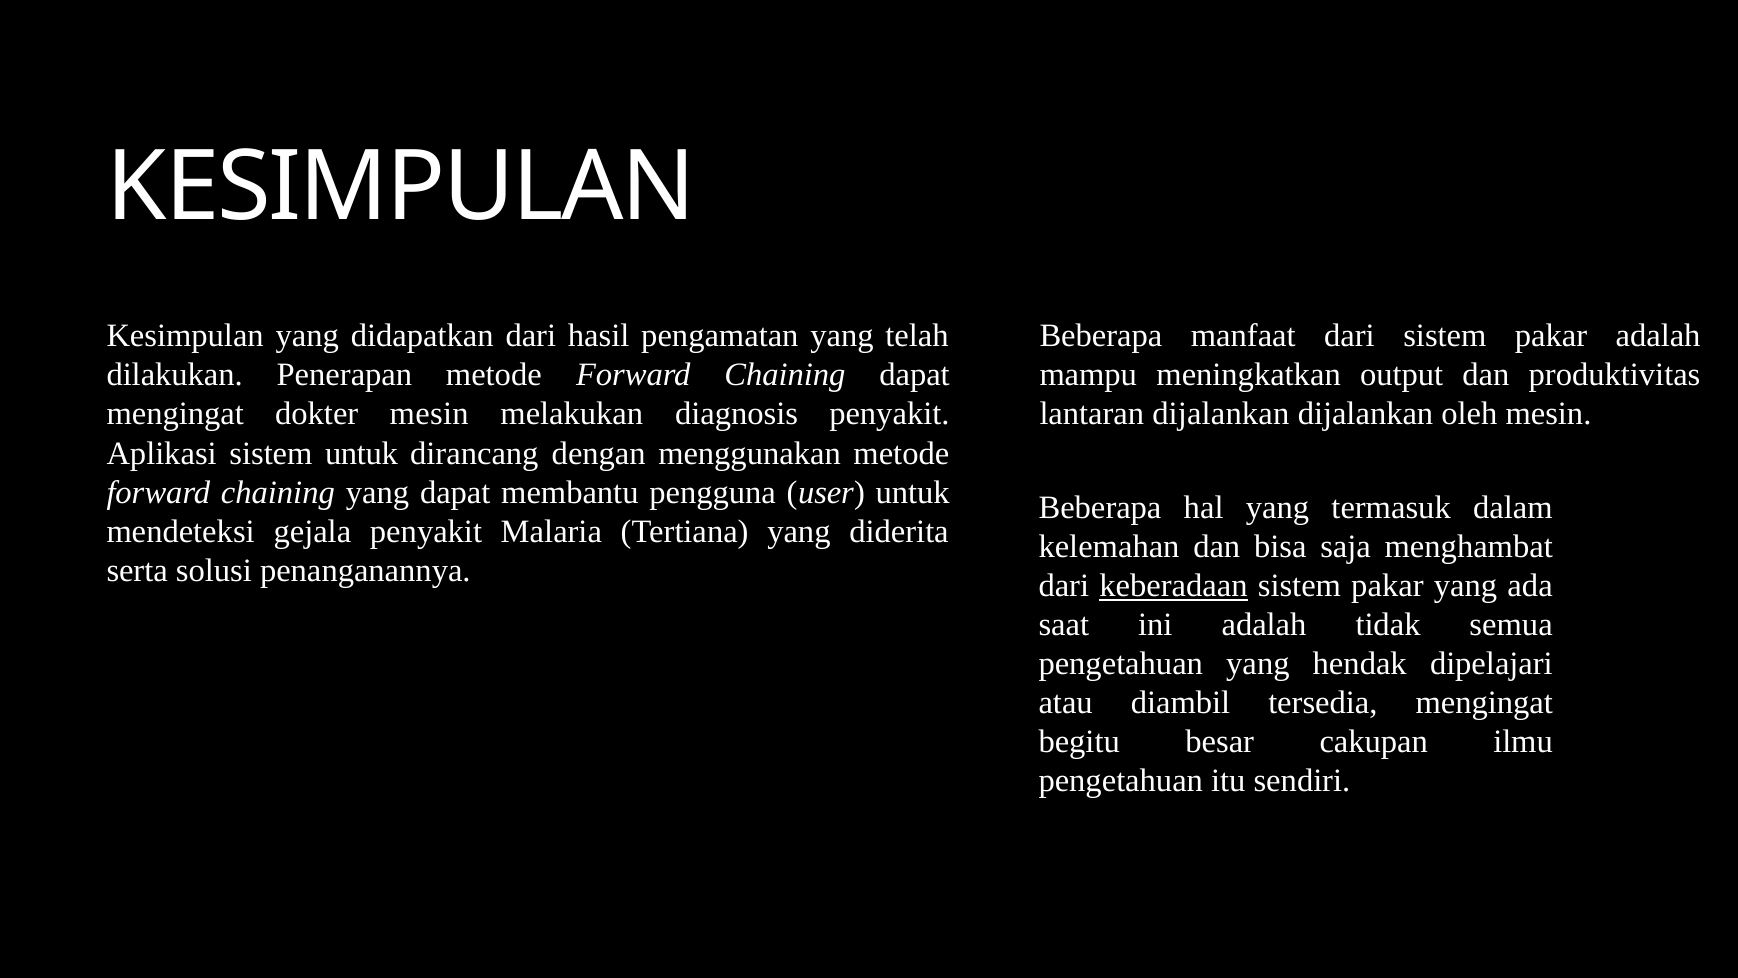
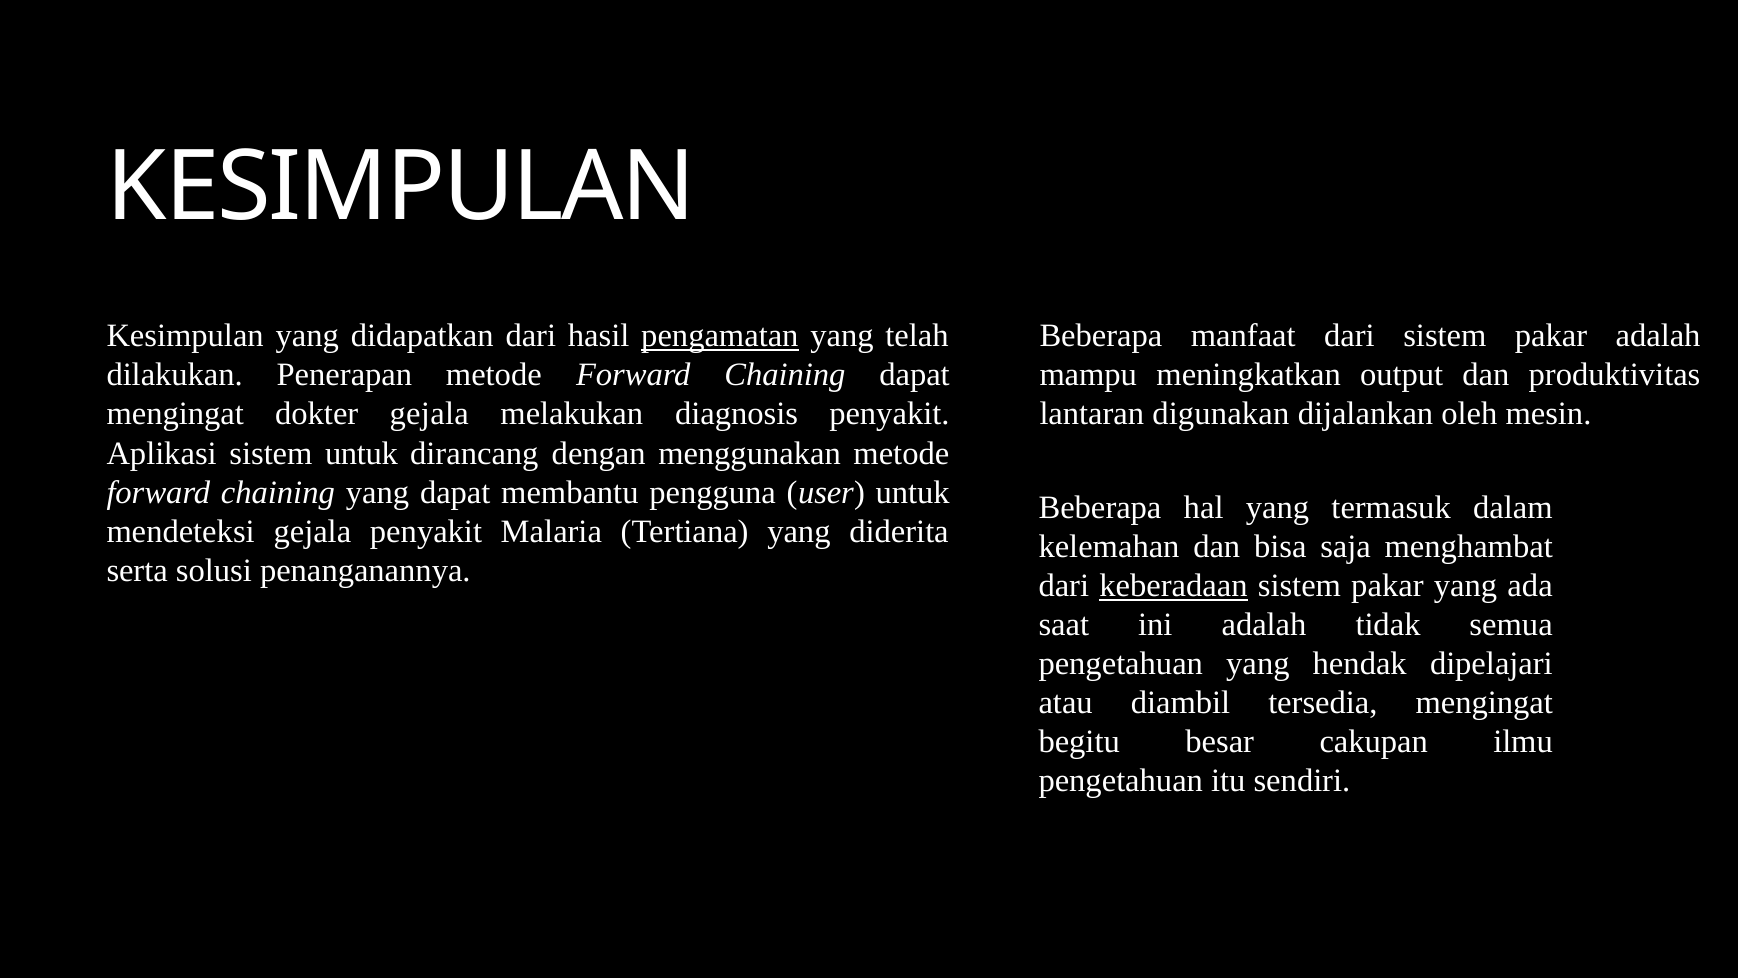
pengamatan underline: none -> present
dokter mesin: mesin -> gejala
lantaran dijalankan: dijalankan -> digunakan
